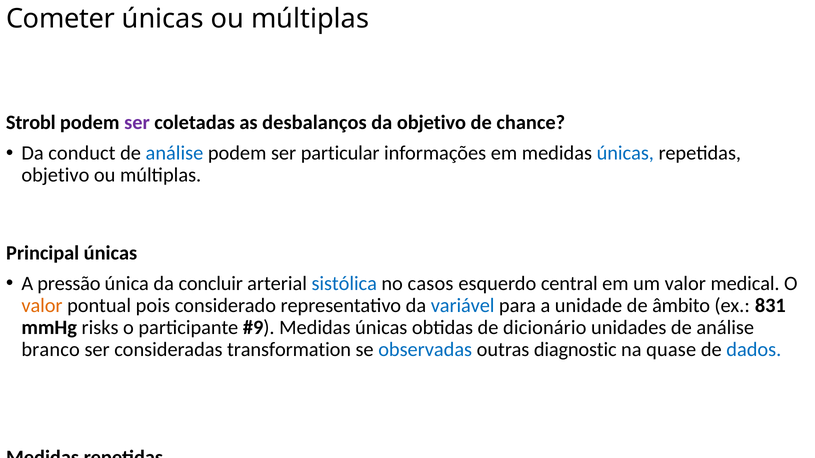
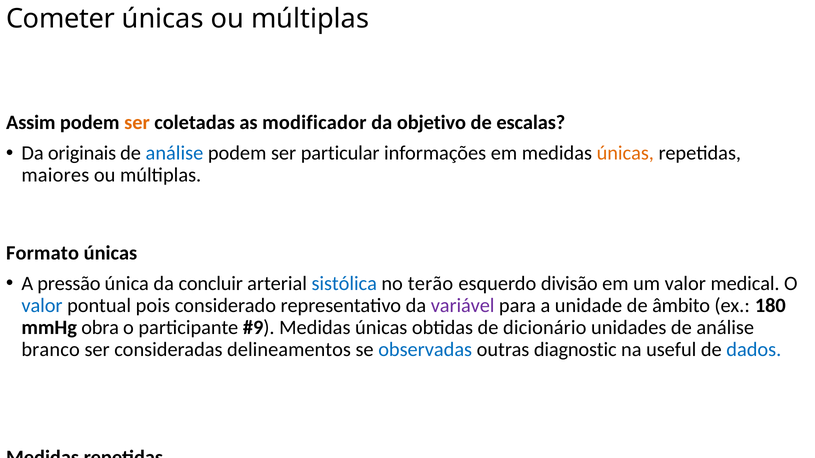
Strobl: Strobl -> Assim
ser at (137, 123) colour: purple -> orange
desbalanços: desbalanços -> modificador
chance: chance -> escalas
conduct: conduct -> originais
únicas at (625, 153) colour: blue -> orange
objetivo at (55, 175): objetivo -> maiores
Principal: Principal -> Formato
casos: casos -> terão
central: central -> divisão
valor at (42, 306) colour: orange -> blue
variável at (463, 306) colour: blue -> purple
831: 831 -> 180
risks: risks -> obra
transformation: transformation -> delineamentos
quase: quase -> useful
